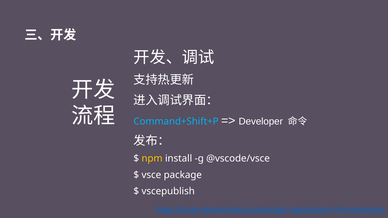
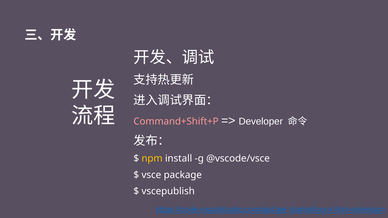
Command+Shift+P colour: light blue -> pink
